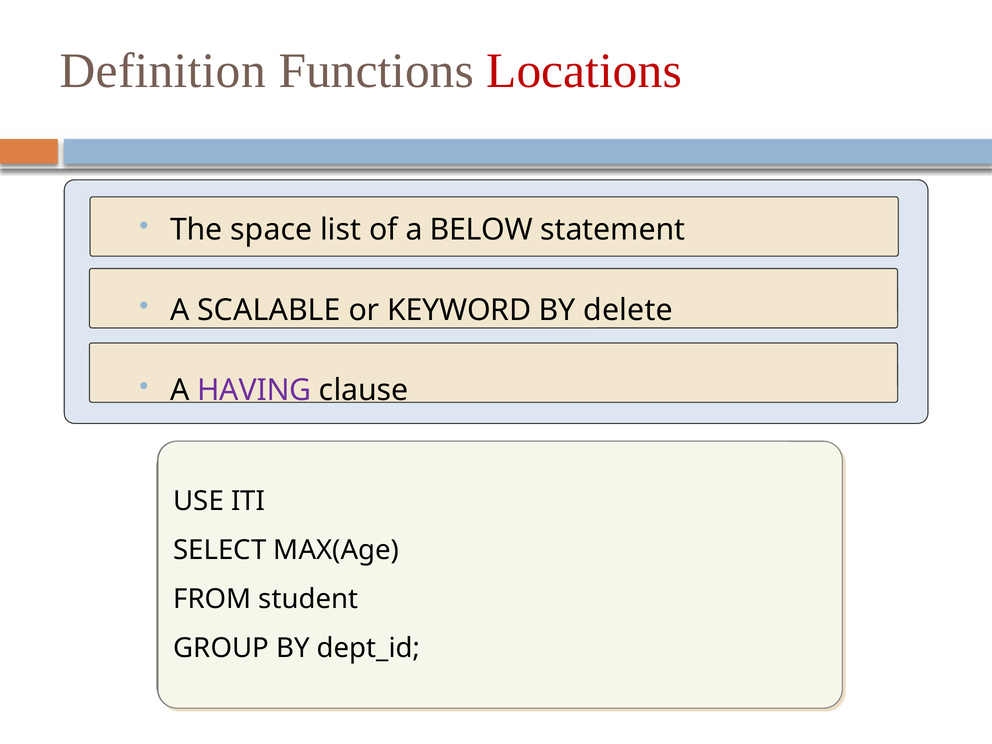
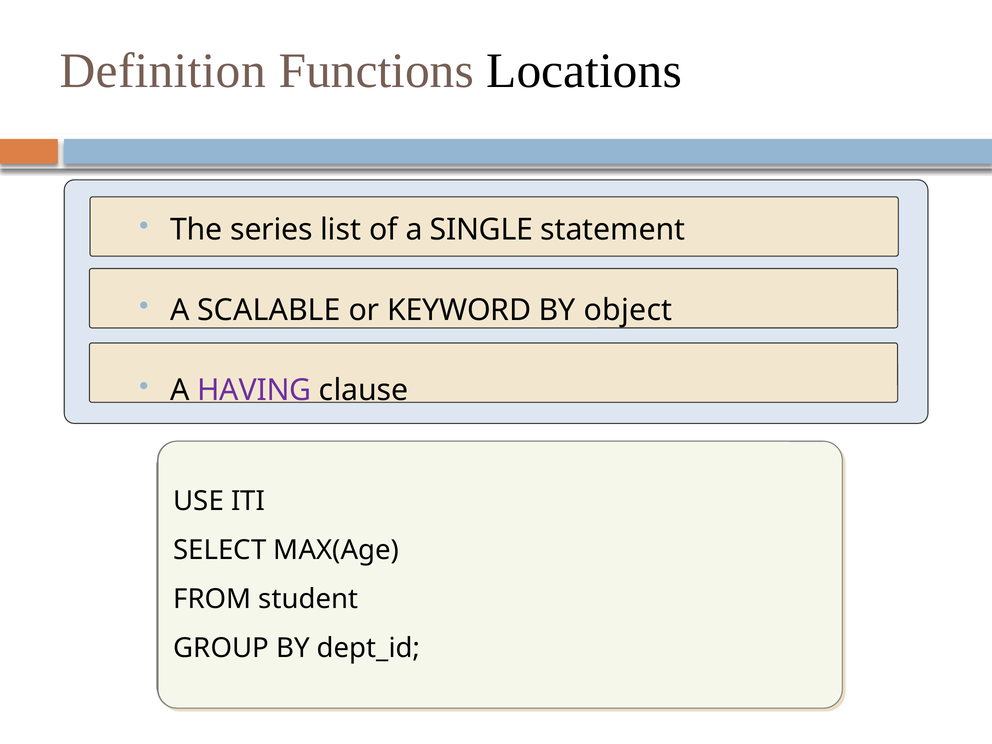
Locations colour: red -> black
space: space -> series
BELOW: BELOW -> SINGLE
delete: delete -> object
